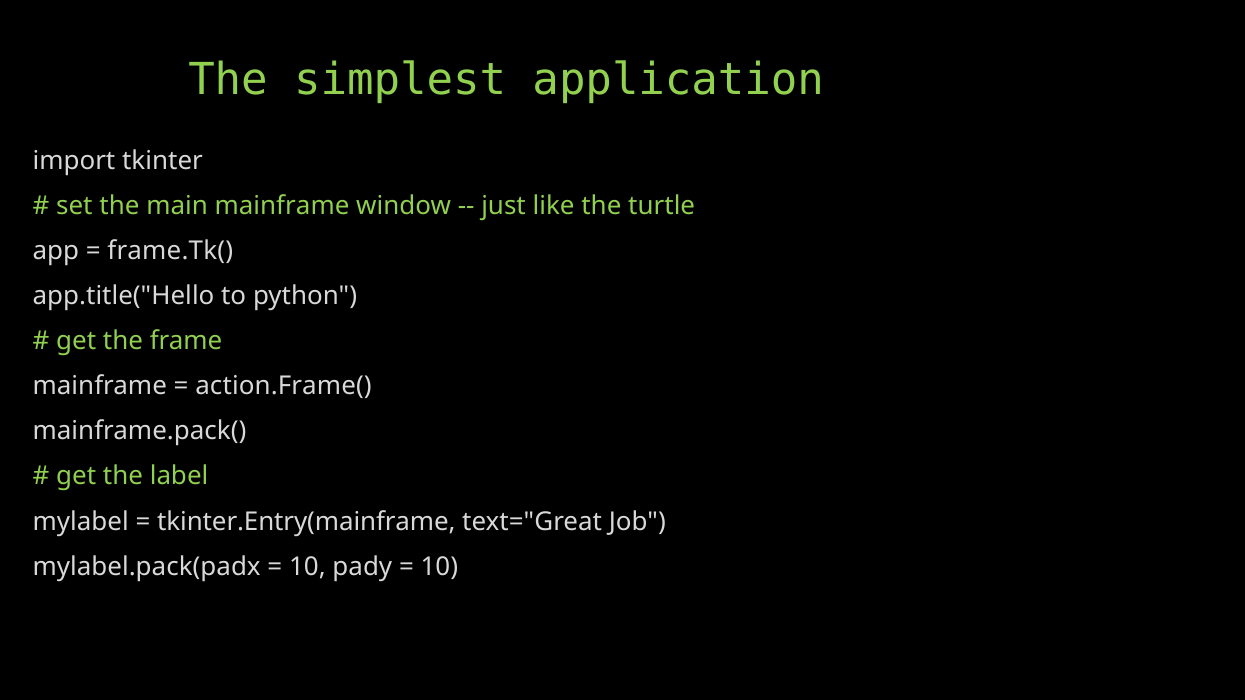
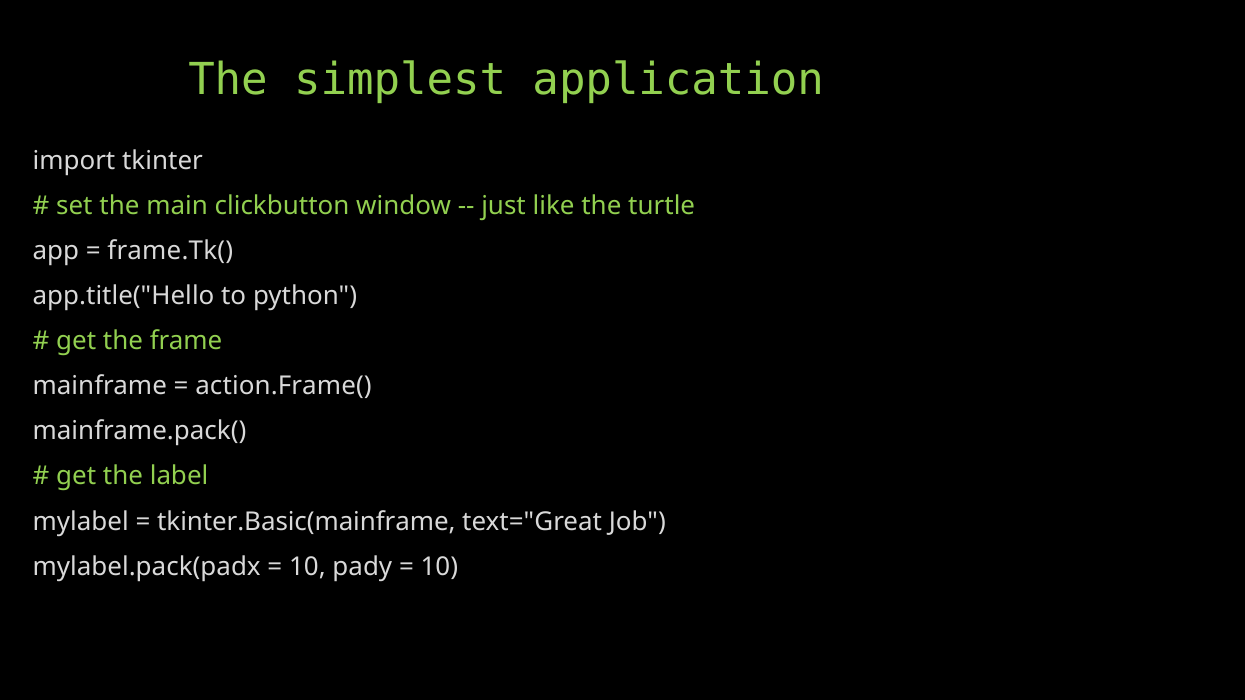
main mainframe: mainframe -> clickbutton
tkinter.Entry(mainframe: tkinter.Entry(mainframe -> tkinter.Basic(mainframe
